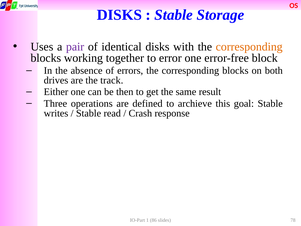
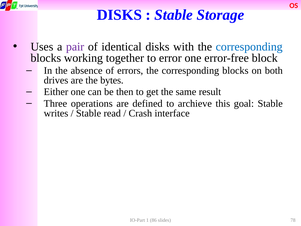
corresponding at (249, 47) colour: orange -> blue
track: track -> bytes
response: response -> interface
